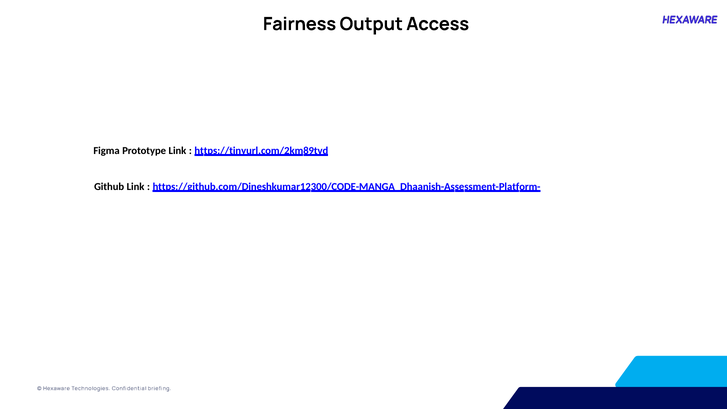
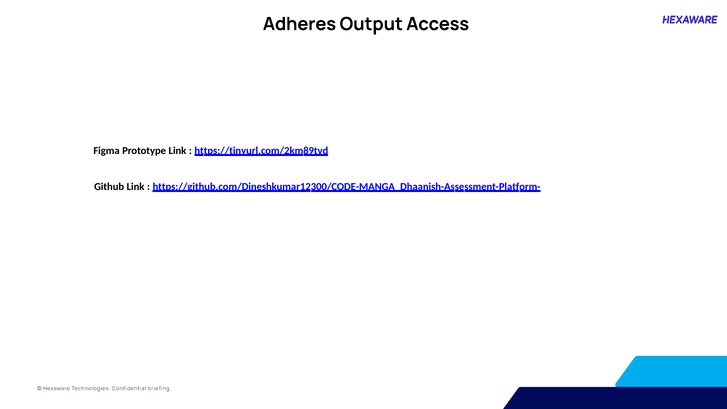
Fairness: Fairness -> Adheres
